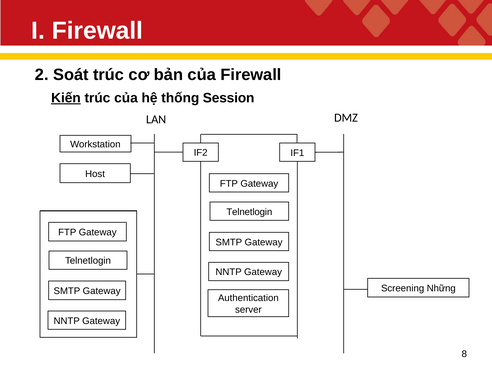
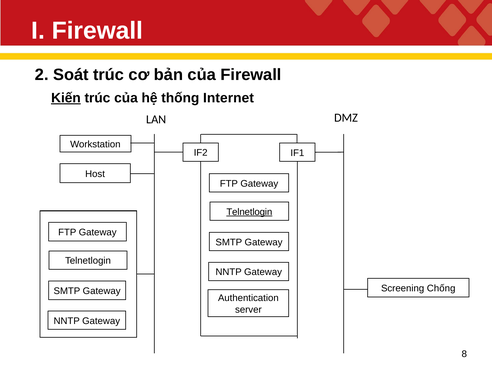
Session: Session -> Internet
Telnetlogin at (249, 212) underline: none -> present
Những: Những -> Chống
